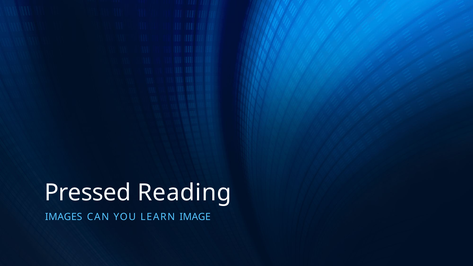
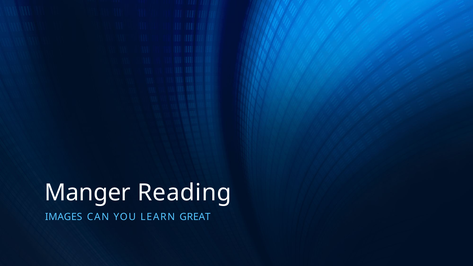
Pressed: Pressed -> Manger
IMAGE: IMAGE -> GREAT
